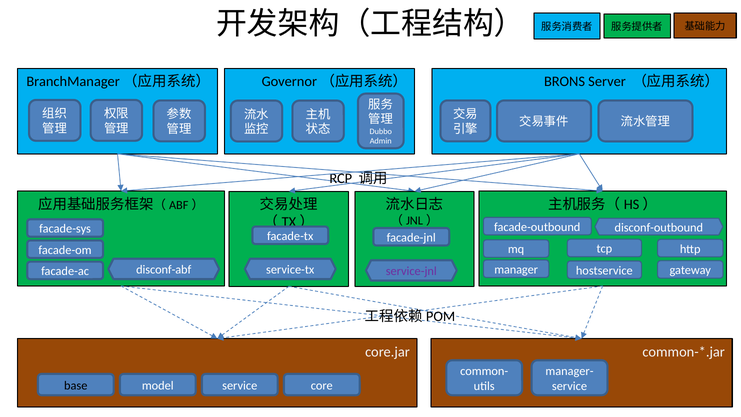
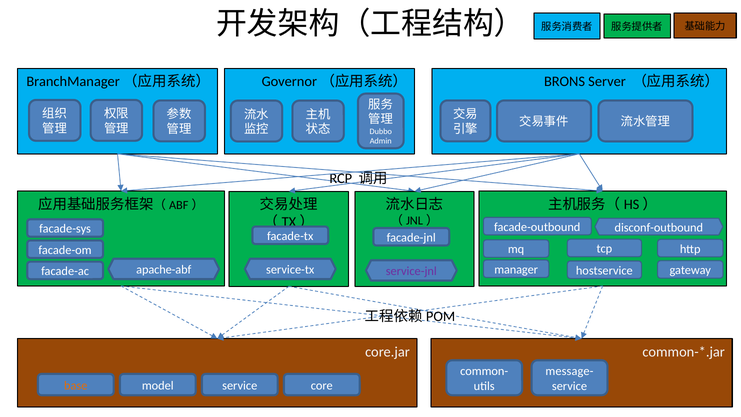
disconf-abf: disconf-abf -> apache-abf
manager-: manager- -> message-
base colour: black -> orange
